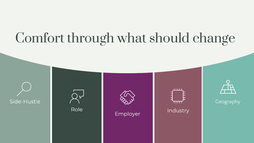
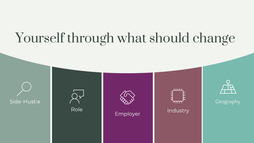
Comfort: Comfort -> Yourself
